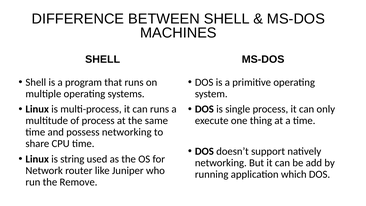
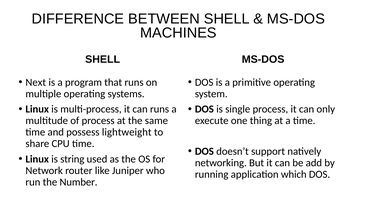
Shell at (36, 82): Shell -> Next
possess networking: networking -> lightweight
Remove: Remove -> Number
